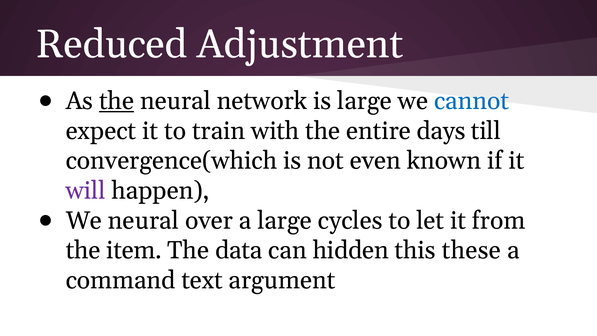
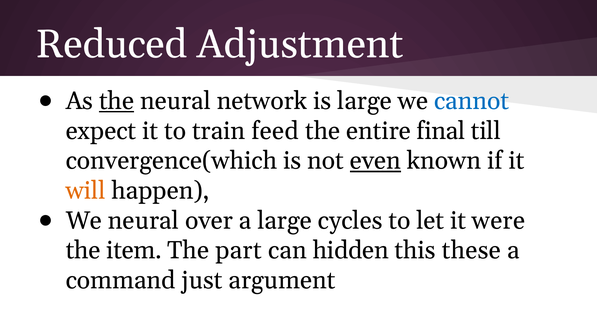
with: with -> feed
days: days -> final
even underline: none -> present
will colour: purple -> orange
from: from -> were
data: data -> part
text: text -> just
